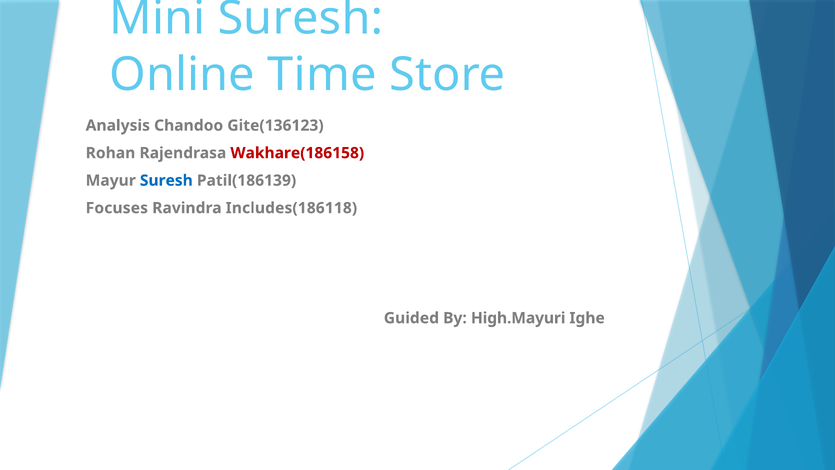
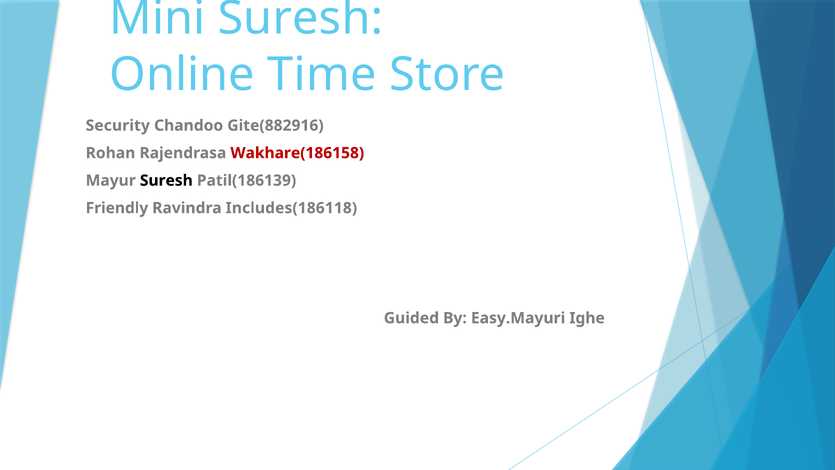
Analysis: Analysis -> Security
Gite(136123: Gite(136123 -> Gite(882916
Suresh at (166, 180) colour: blue -> black
Focuses: Focuses -> Friendly
High.Mayuri: High.Mayuri -> Easy.Mayuri
